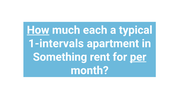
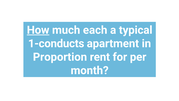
1-intervals: 1-intervals -> 1-conducts
Something: Something -> Proportion
per underline: present -> none
